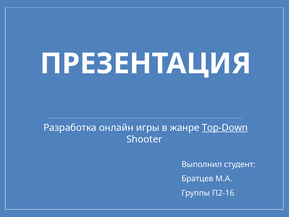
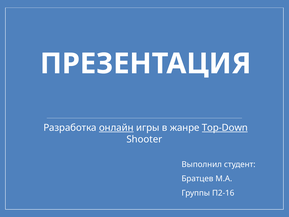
онлайн underline: none -> present
